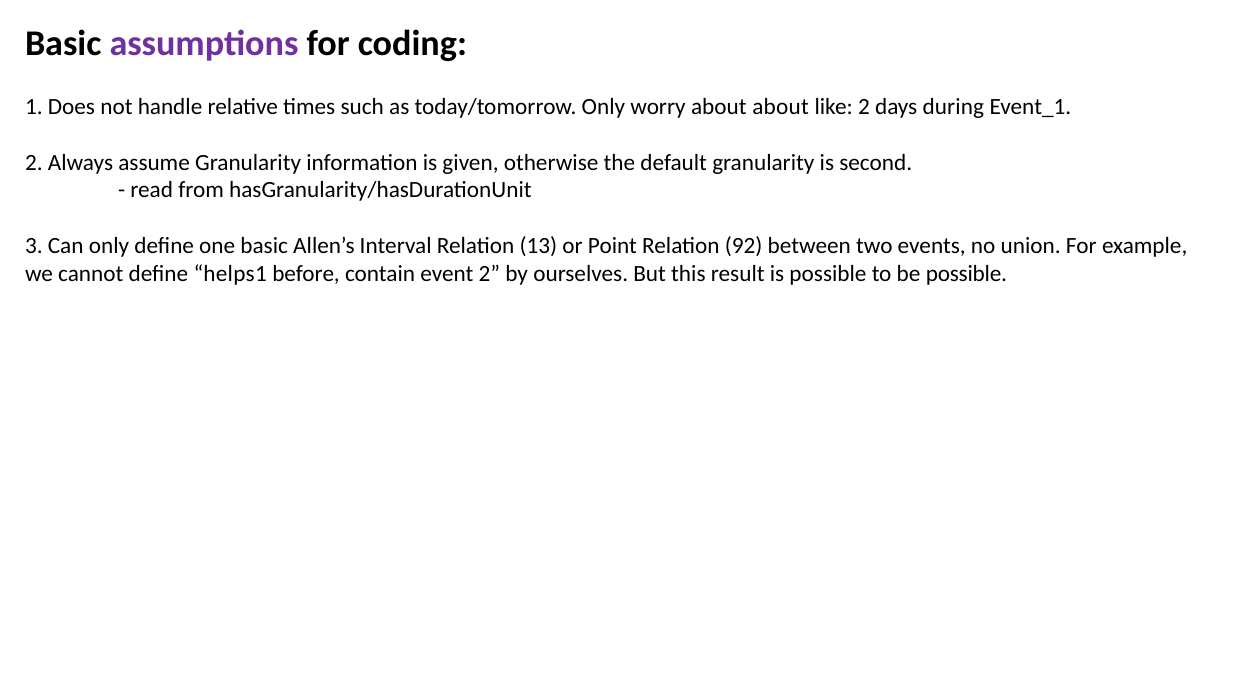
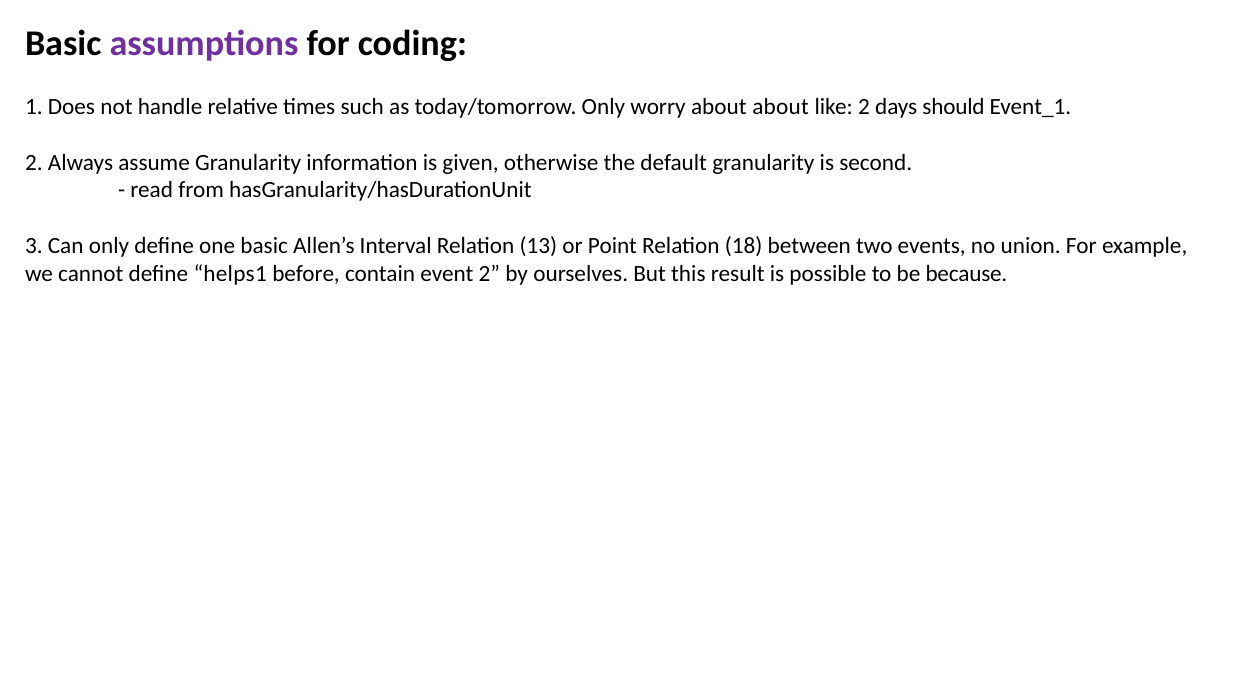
during: during -> should
92: 92 -> 18
be possible: possible -> because
